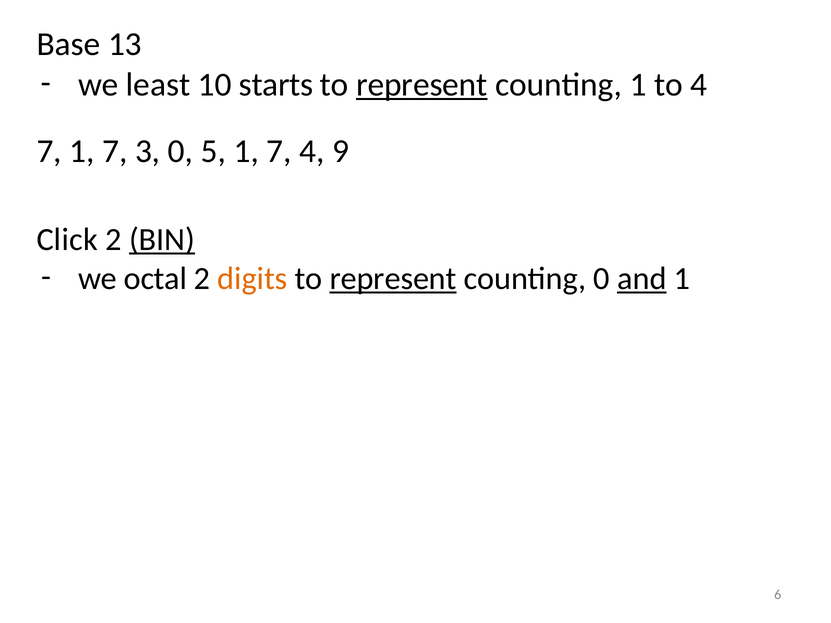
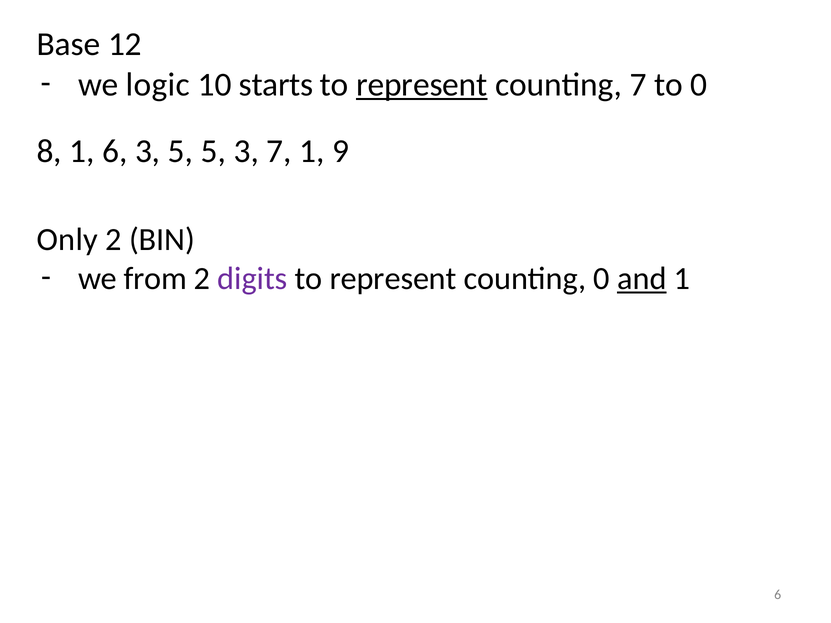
13: 13 -> 12
least: least -> logic
counting 1: 1 -> 7
to 4: 4 -> 0
7 at (49, 151): 7 -> 8
7 at (115, 151): 7 -> 6
3 0: 0 -> 5
5 1: 1 -> 3
7 4: 4 -> 1
Click: Click -> Only
BIN underline: present -> none
octal: octal -> from
digits colour: orange -> purple
represent at (393, 279) underline: present -> none
